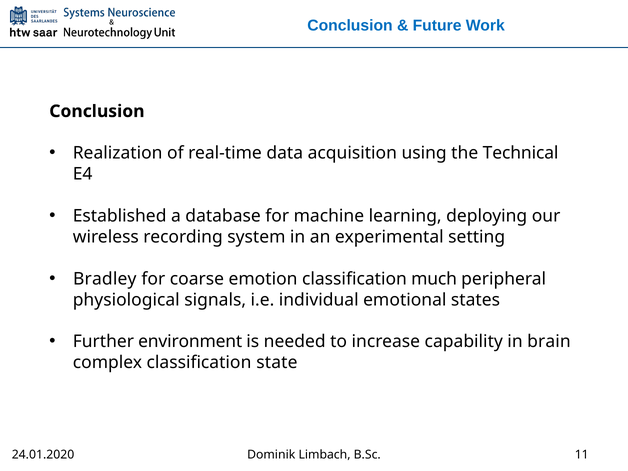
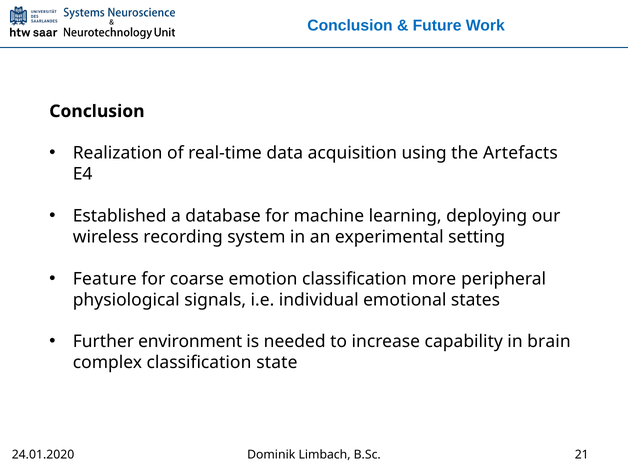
Technical: Technical -> Artefacts
Bradley: Bradley -> Feature
much: much -> more
11: 11 -> 21
